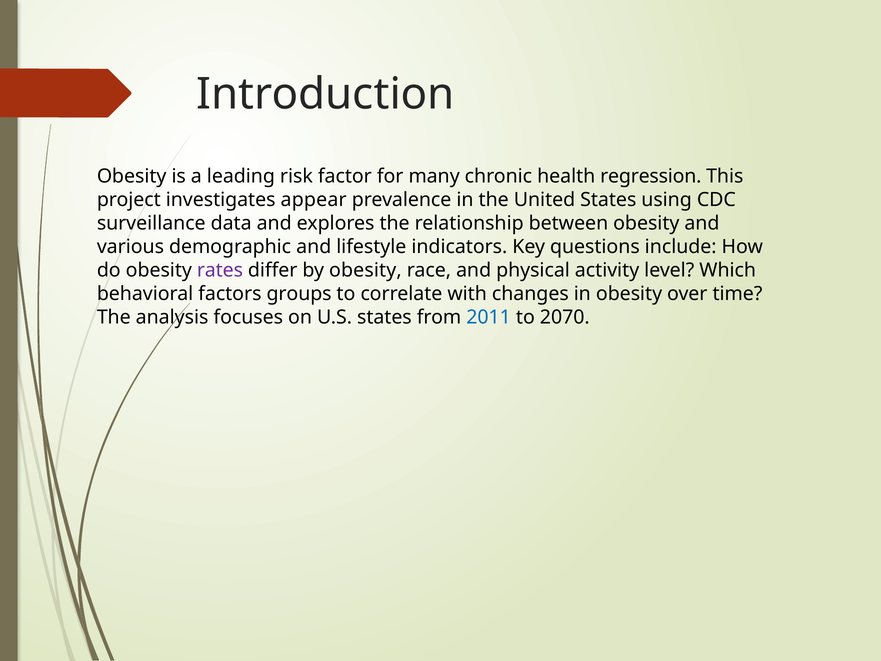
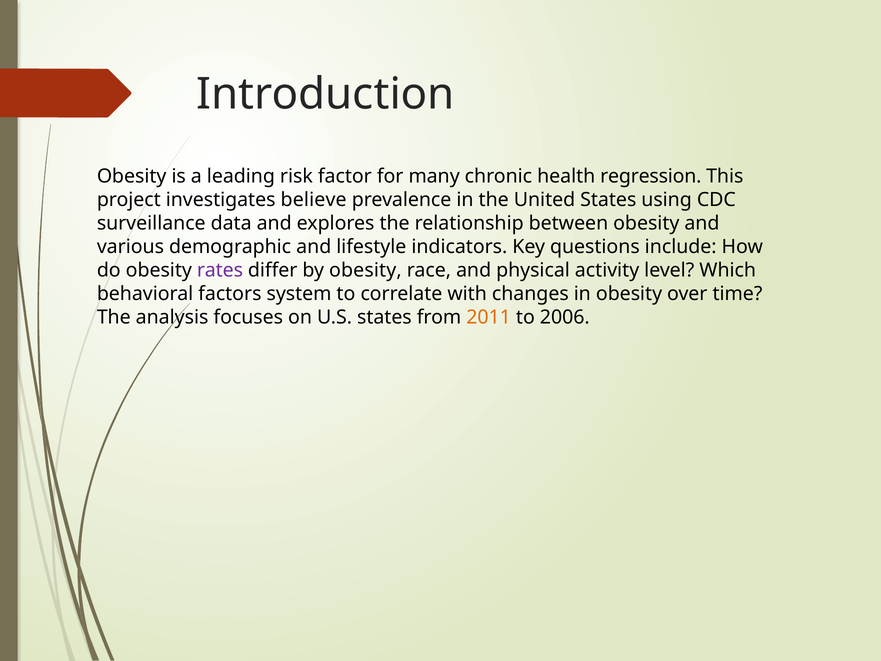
appear: appear -> believe
groups: groups -> system
2011 colour: blue -> orange
2070: 2070 -> 2006
